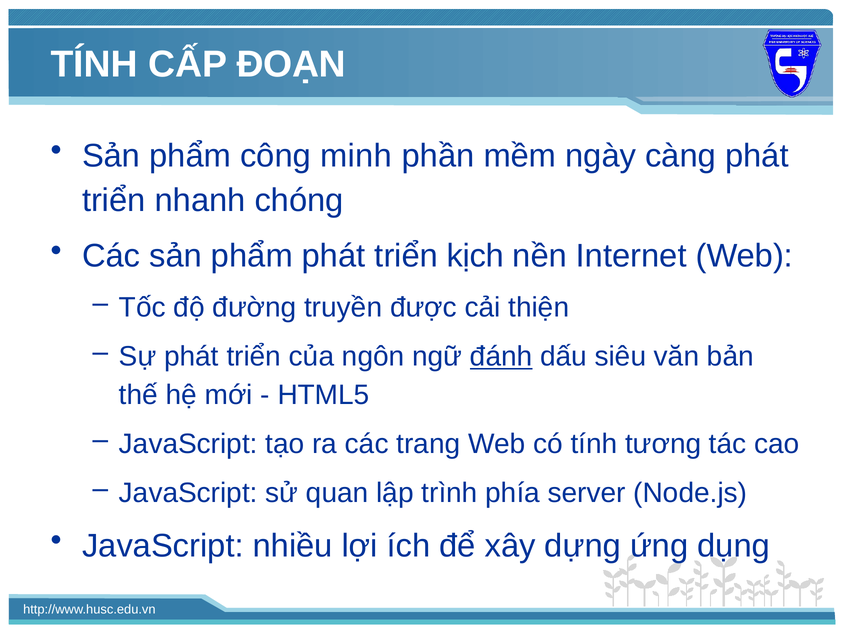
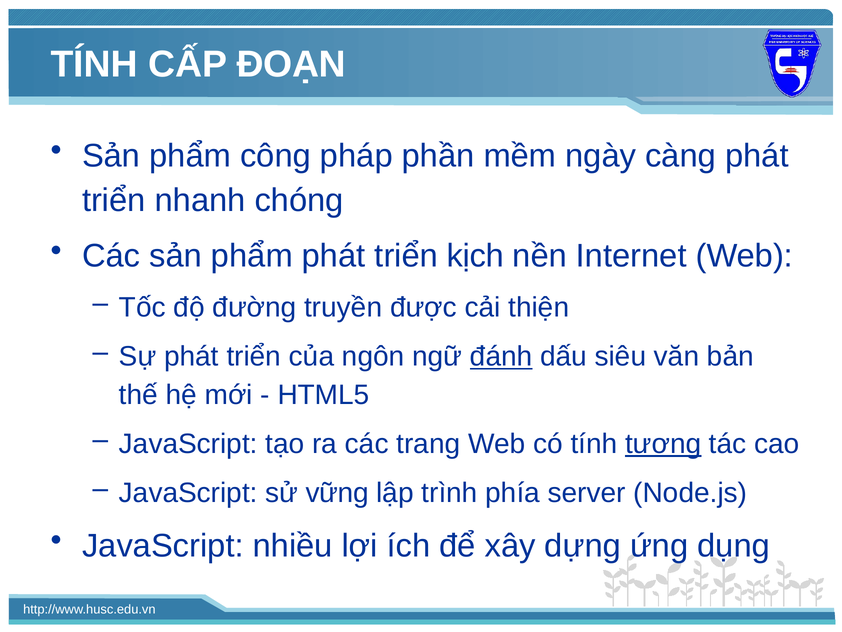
minh: minh -> pháp
tương underline: none -> present
quan: quan -> vững
